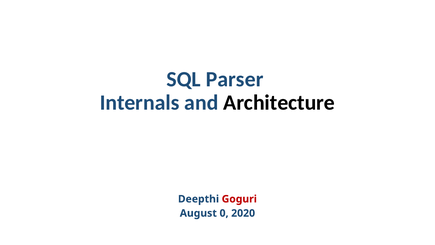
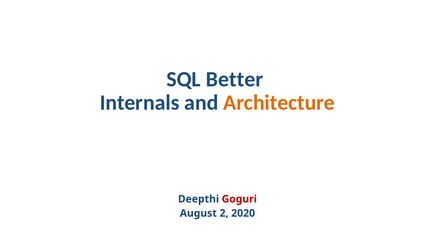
Parser: Parser -> Better
Architecture colour: black -> orange
0: 0 -> 2
